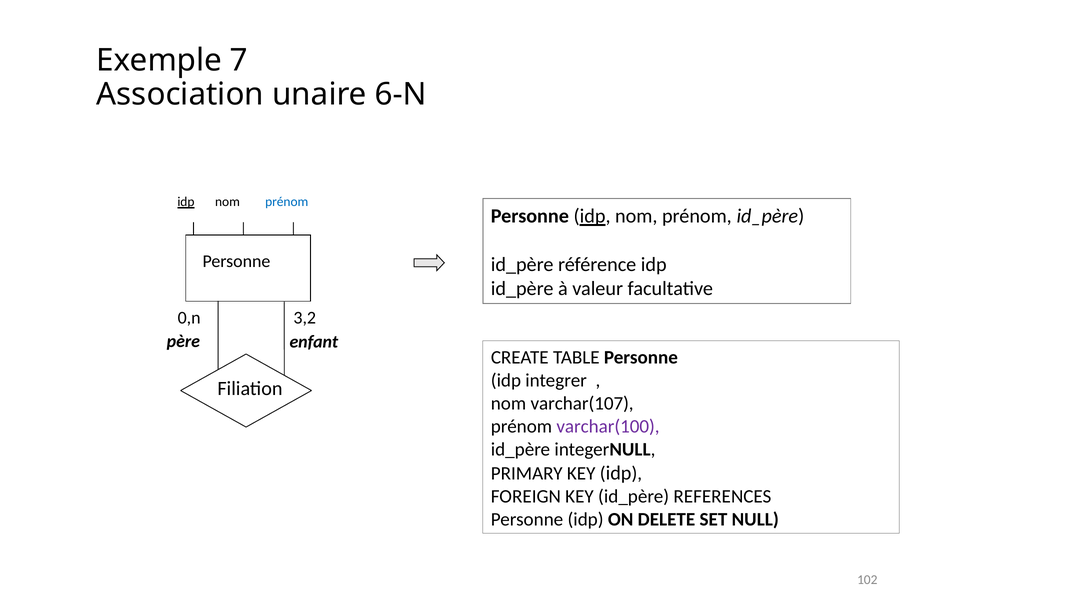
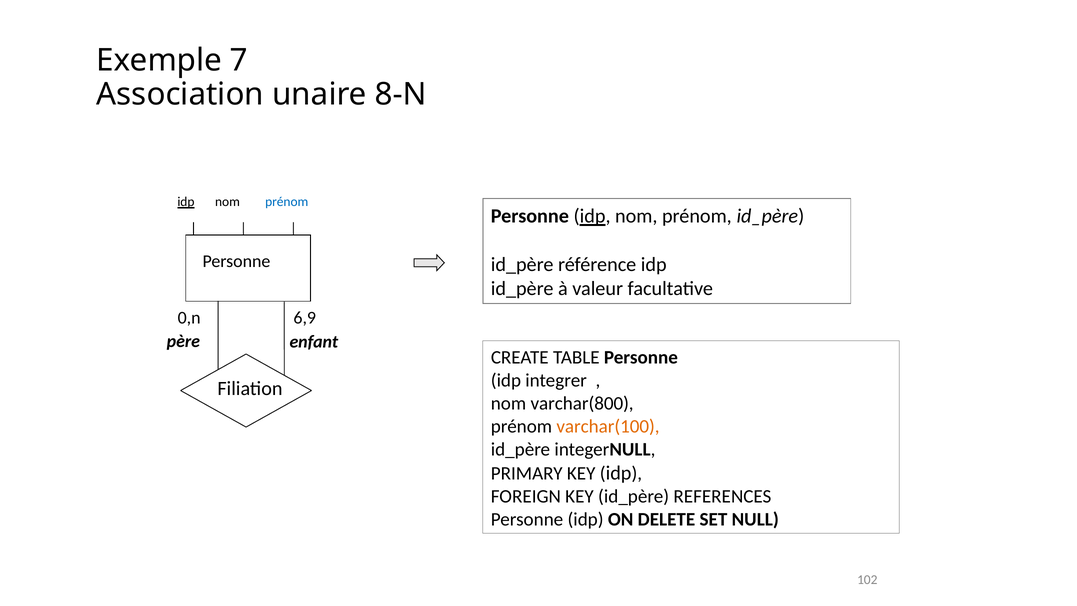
6-N: 6-N -> 8-N
3,2: 3,2 -> 6,9
varchar(107: varchar(107 -> varchar(800
varchar(100 colour: purple -> orange
